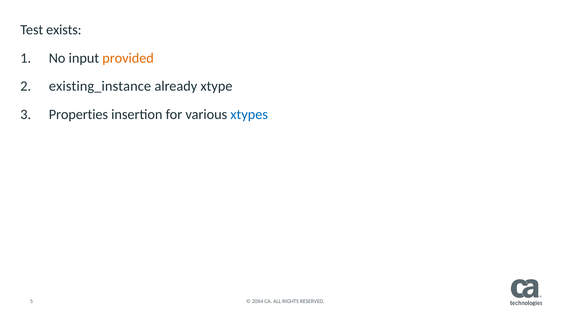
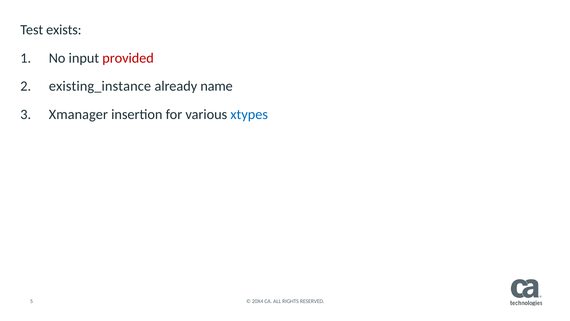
provided colour: orange -> red
xtype: xtype -> name
Properties: Properties -> Xmanager
